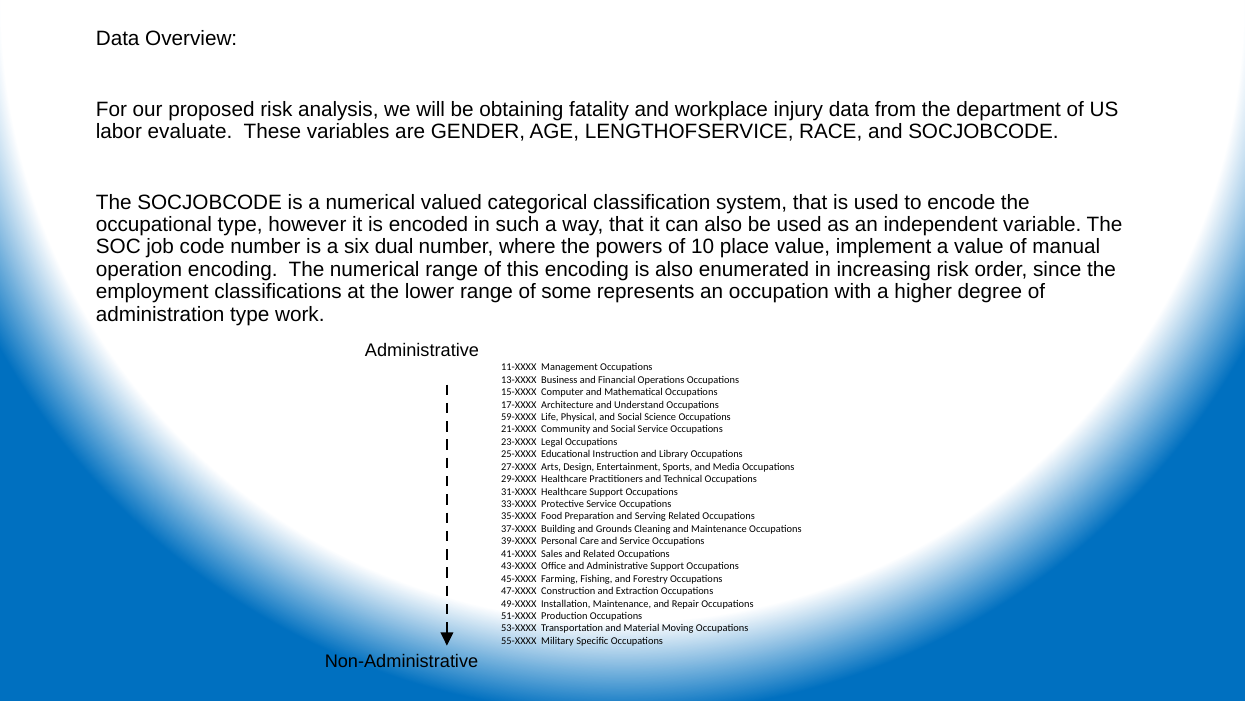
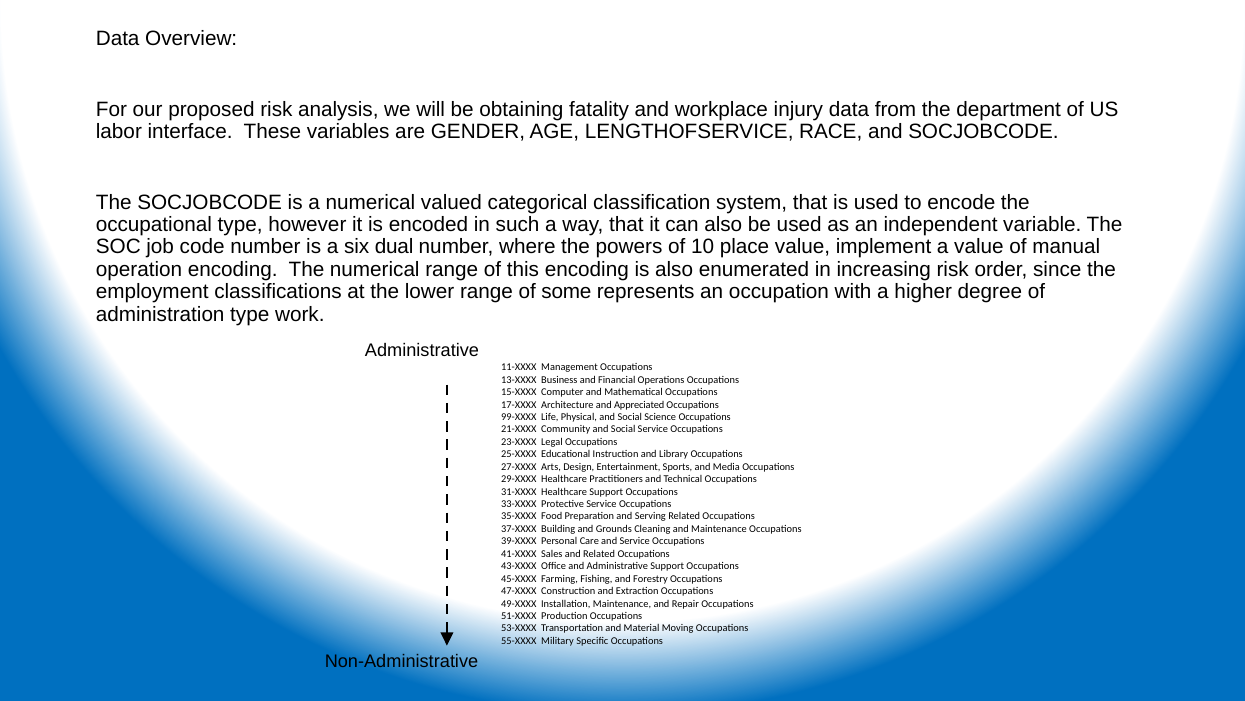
evaluate: evaluate -> interface
Understand: Understand -> Appreciated
59-XXXX: 59-XXXX -> 99-XXXX
